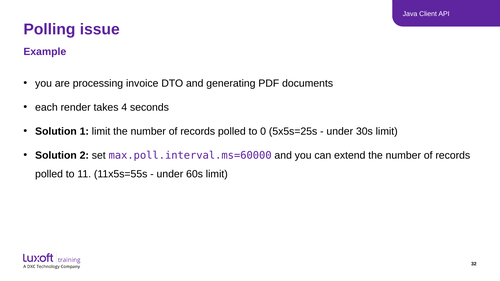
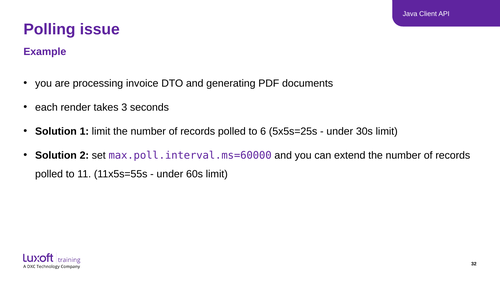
4: 4 -> 3
0: 0 -> 6
